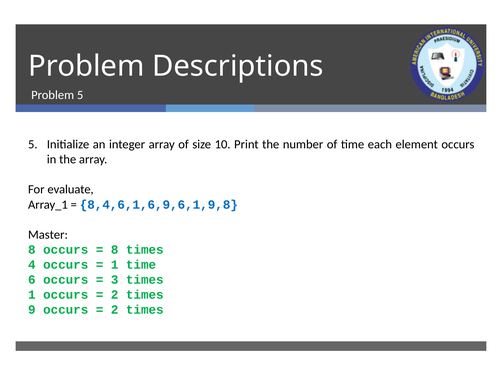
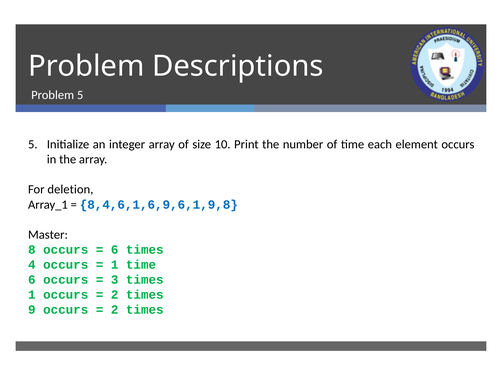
evaluate: evaluate -> deletion
8 at (115, 250): 8 -> 6
